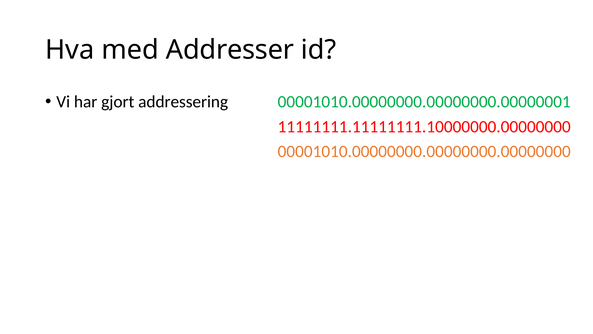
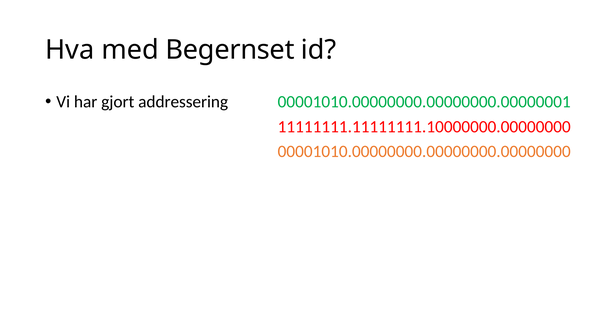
Addresser: Addresser -> Begernset
